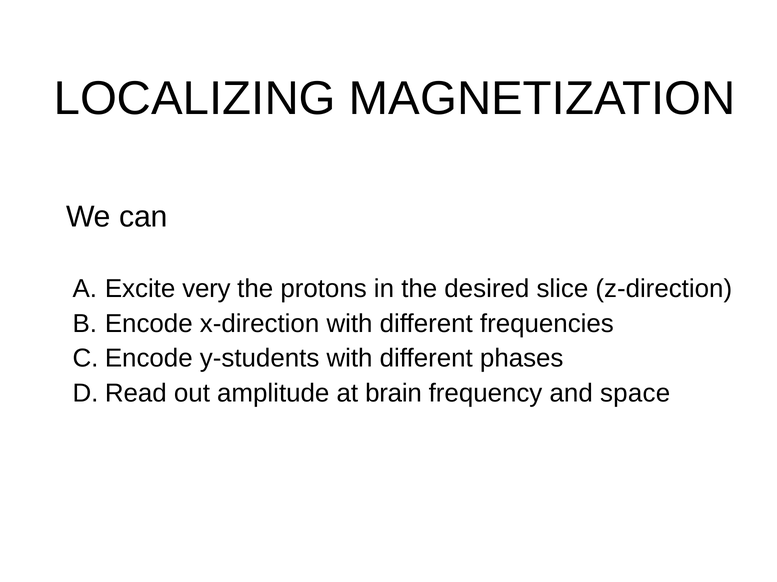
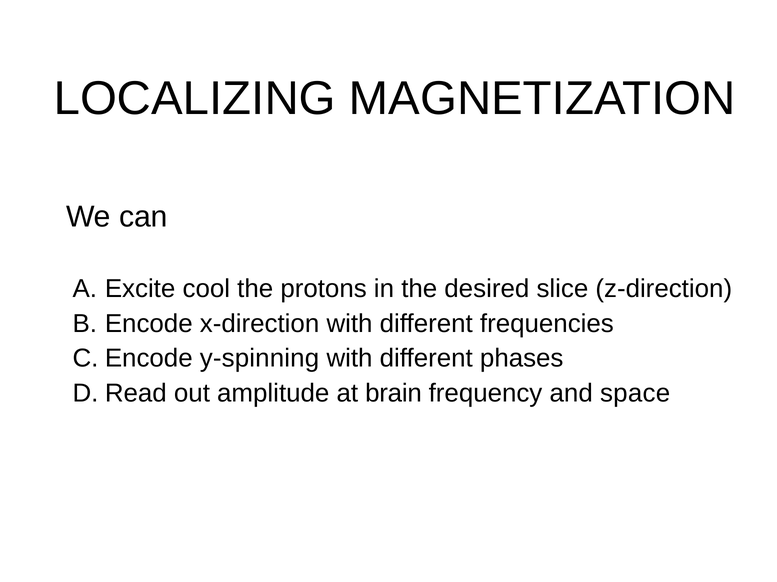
very: very -> cool
y-students: y-students -> y-spinning
